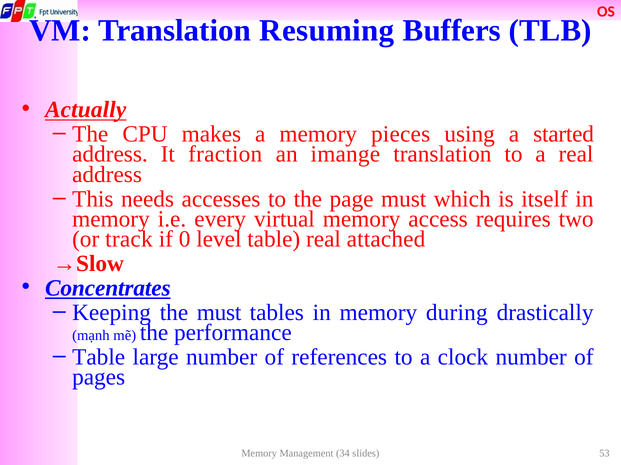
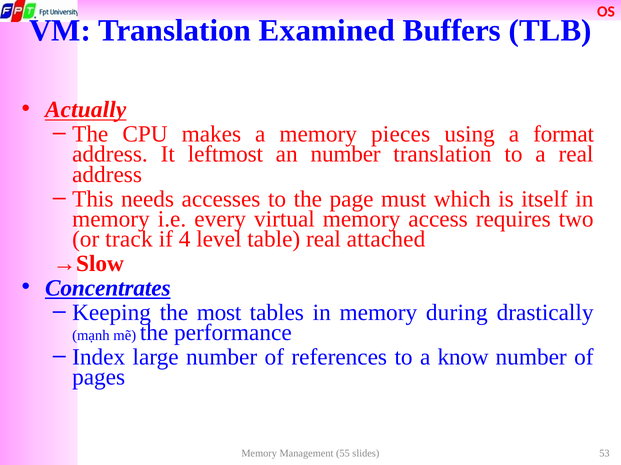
Resuming: Resuming -> Examined
started: started -> format
fraction: fraction -> leftmost
an imange: imange -> number
0: 0 -> 4
the must: must -> most
Table at (99, 358): Table -> Index
clock: clock -> know
34: 34 -> 55
